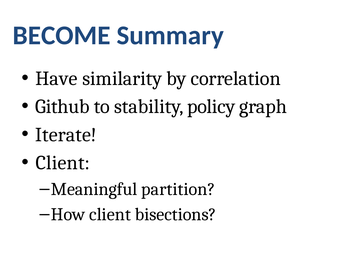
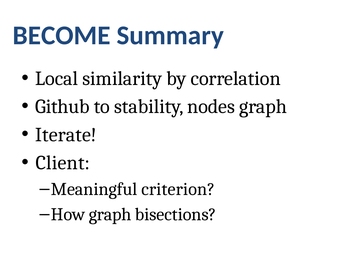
Have: Have -> Local
policy: policy -> nodes
partition: partition -> criterion
How client: client -> graph
